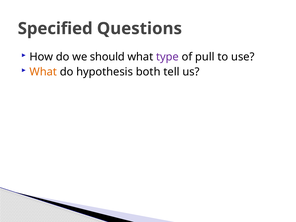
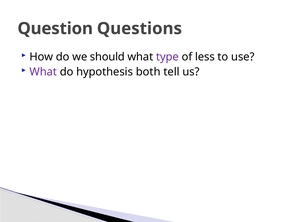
Specified: Specified -> Question
pull: pull -> less
What at (43, 72) colour: orange -> purple
